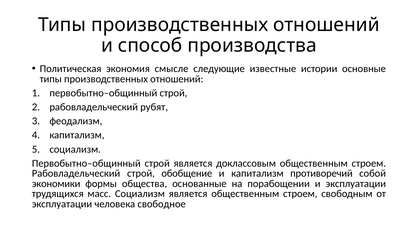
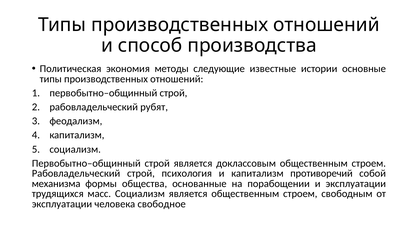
смысле: смысле -> методы
обобщение: обобщение -> психология
экономики: экономики -> механизма
